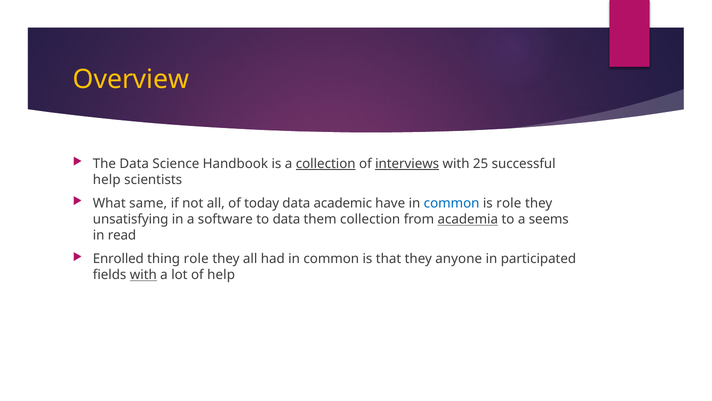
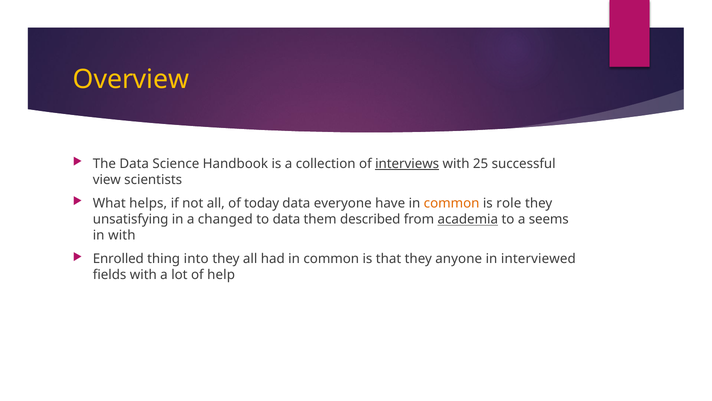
collection at (326, 164) underline: present -> none
help at (107, 180): help -> view
same: same -> helps
academic: academic -> everyone
common at (452, 203) colour: blue -> orange
software: software -> changed
them collection: collection -> described
in read: read -> with
thing role: role -> into
participated: participated -> interviewed
with at (143, 275) underline: present -> none
